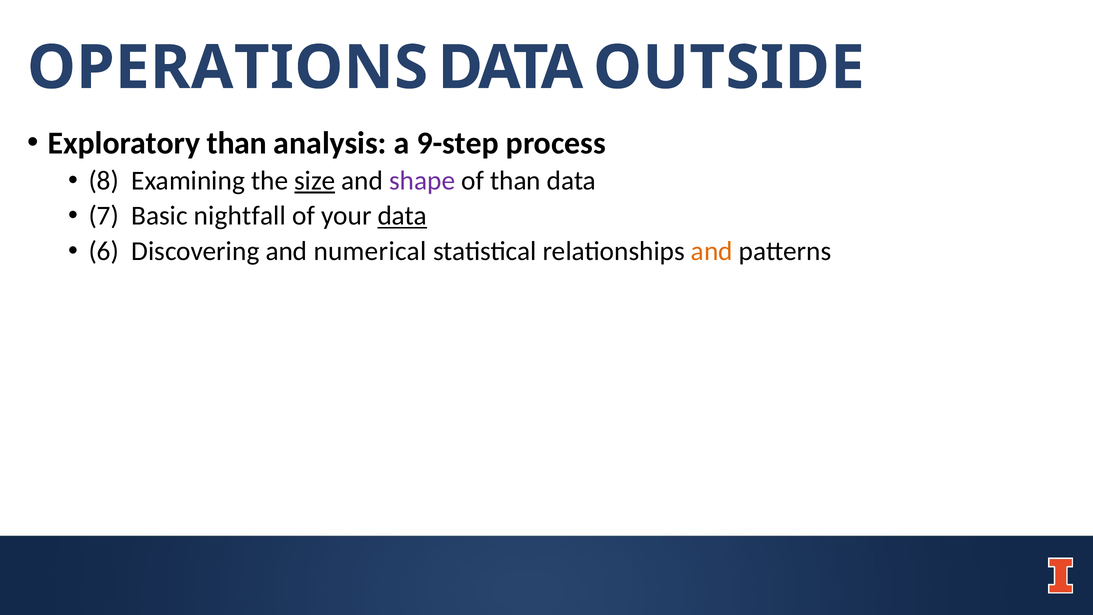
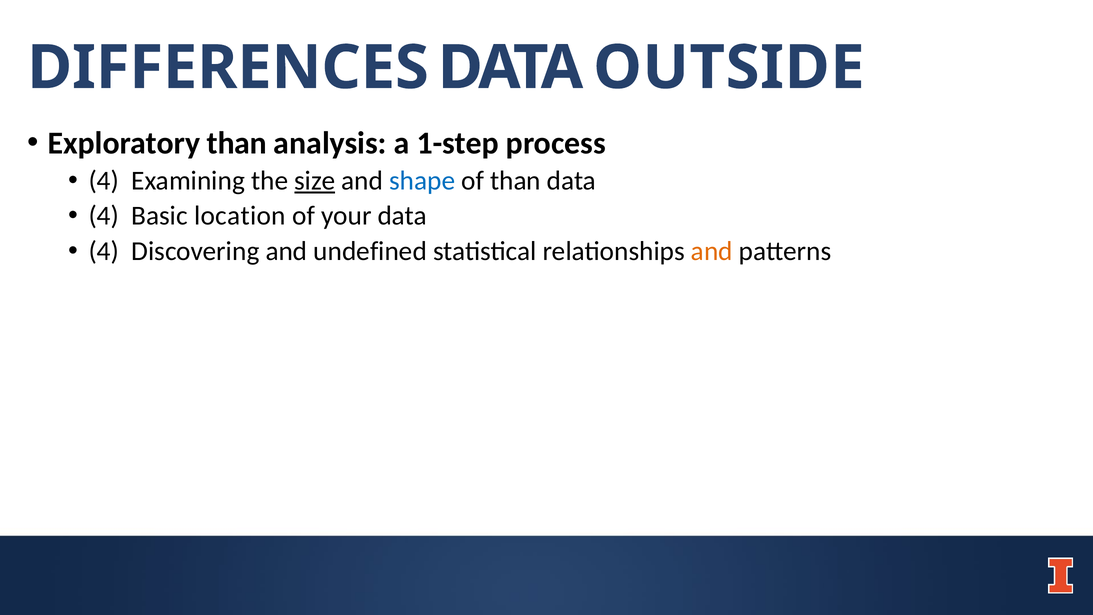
OPERATIONS: OPERATIONS -> DIFFERENCES
9-step: 9-step -> 1-step
8 at (104, 181): 8 -> 4
shape colour: purple -> blue
7 at (104, 216): 7 -> 4
nightfall: nightfall -> location
data at (402, 216) underline: present -> none
6 at (104, 251): 6 -> 4
numerical: numerical -> undefined
